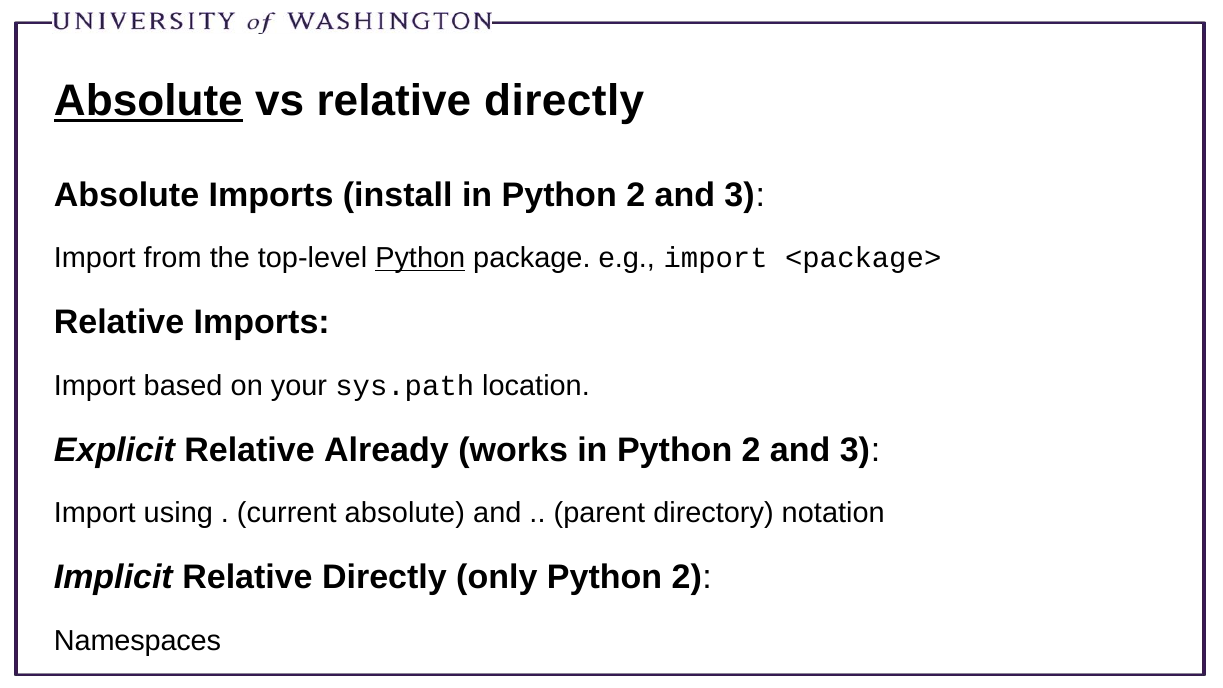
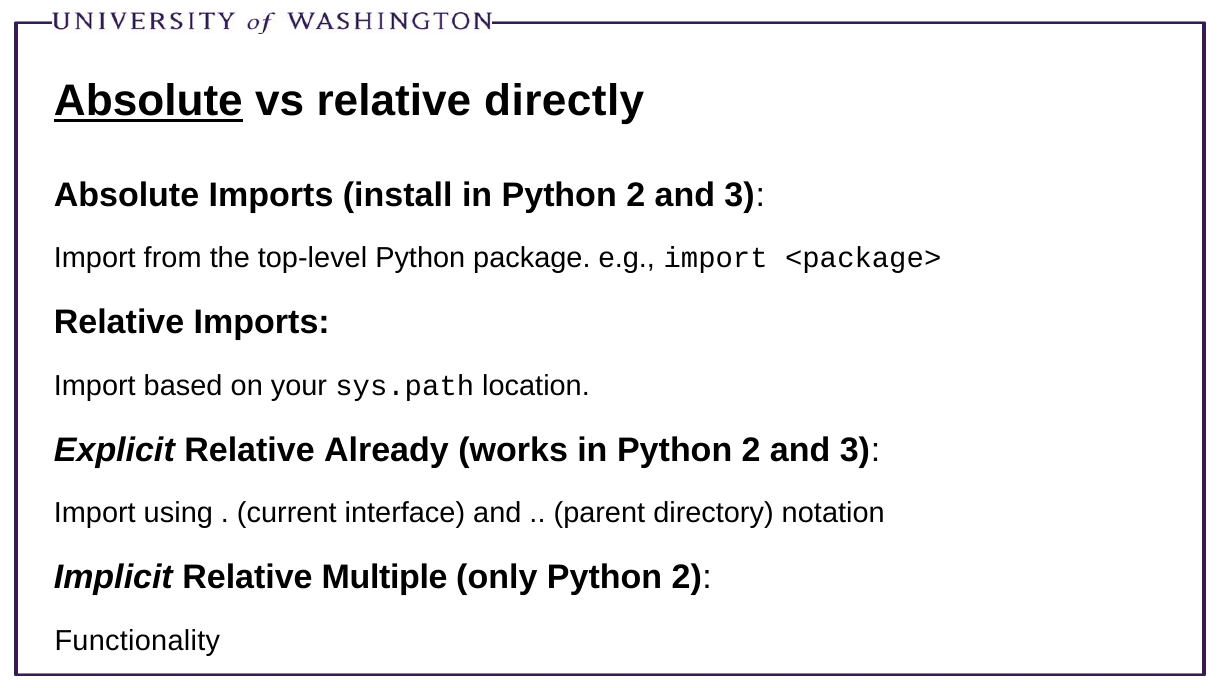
Python at (420, 258) underline: present -> none
current absolute: absolute -> interface
Implicit Relative Directly: Directly -> Multiple
Namespaces: Namespaces -> Functionality
